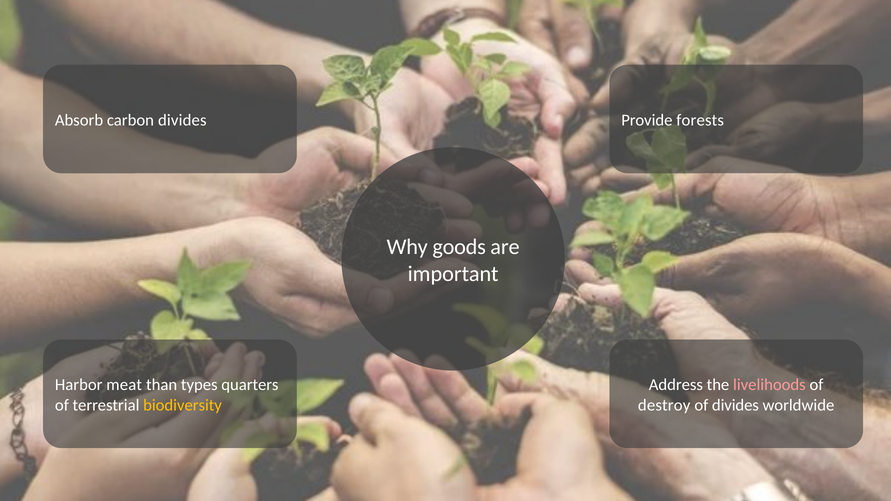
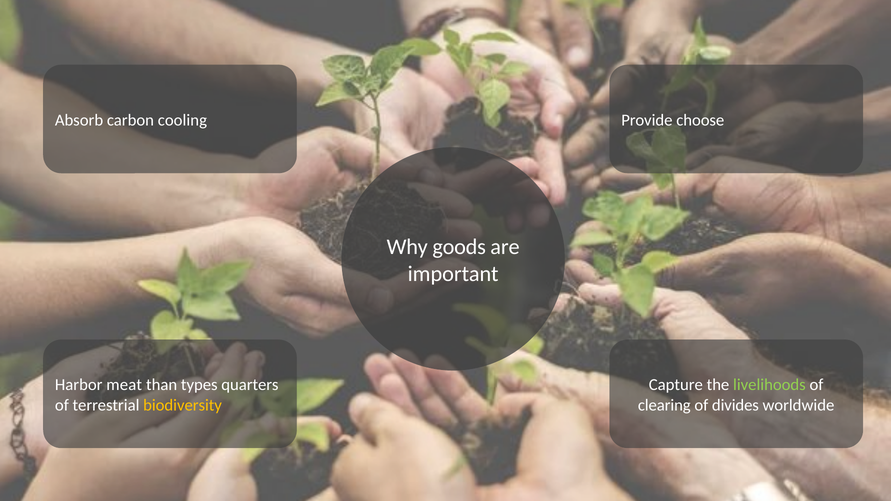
carbon divides: divides -> cooling
forests: forests -> choose
Address: Address -> Capture
livelihoods colour: pink -> light green
destroy: destroy -> clearing
